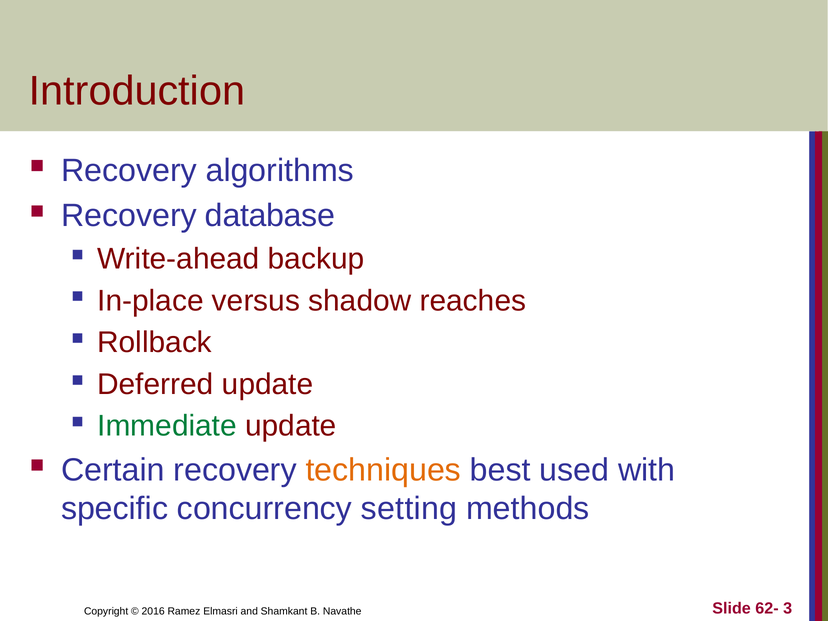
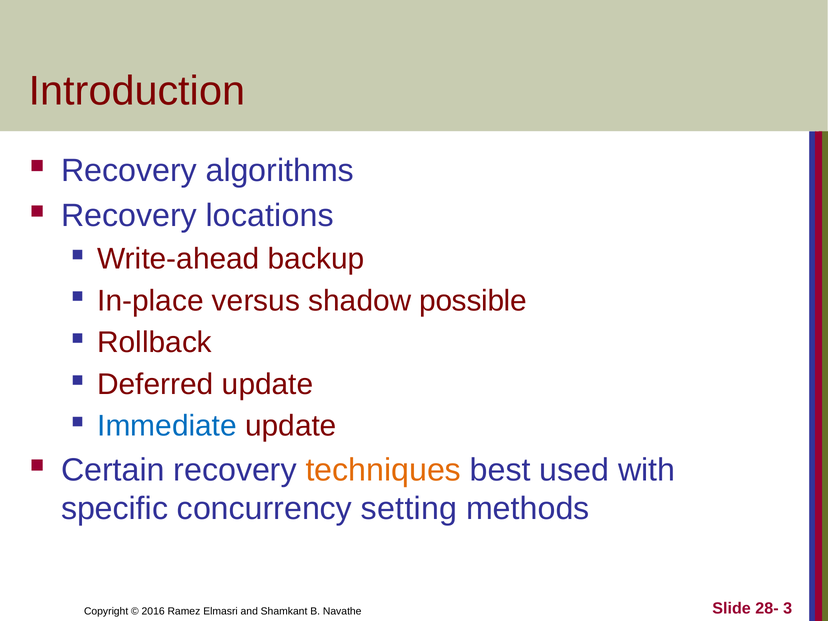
database: database -> locations
reaches: reaches -> possible
Immediate colour: green -> blue
62-: 62- -> 28-
